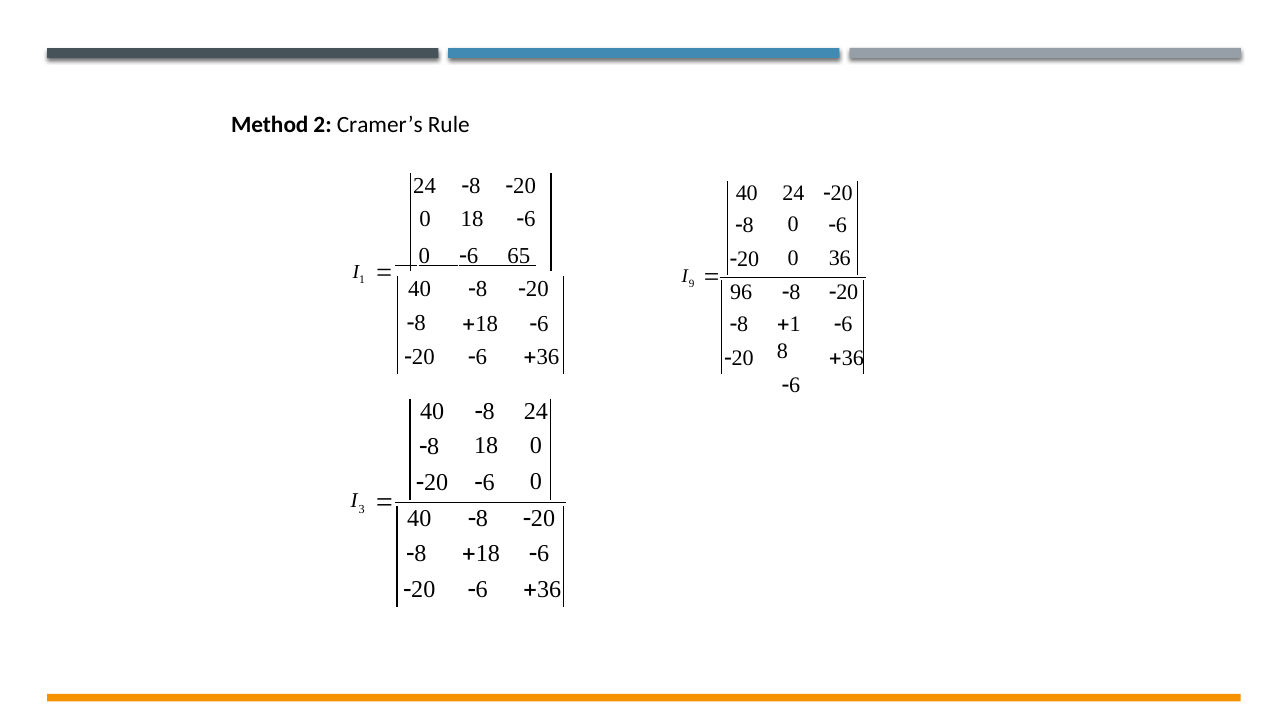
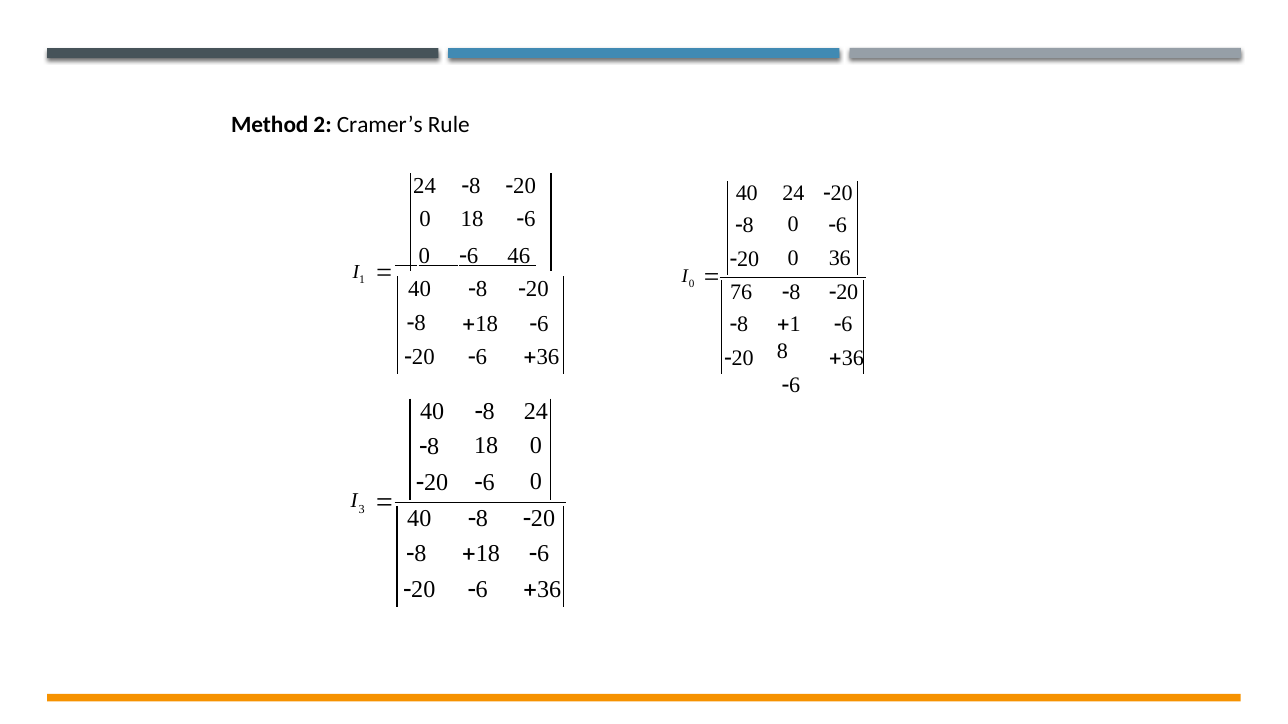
65: 65 -> 46
9 at (692, 284): 9 -> 0
96: 96 -> 76
